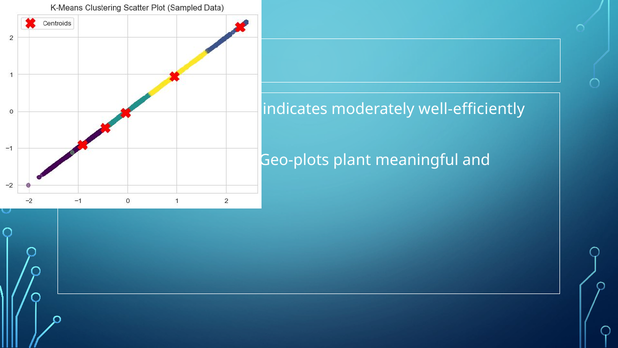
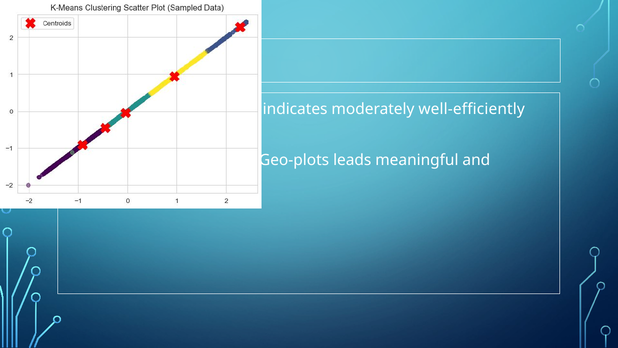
plant: plant -> leads
